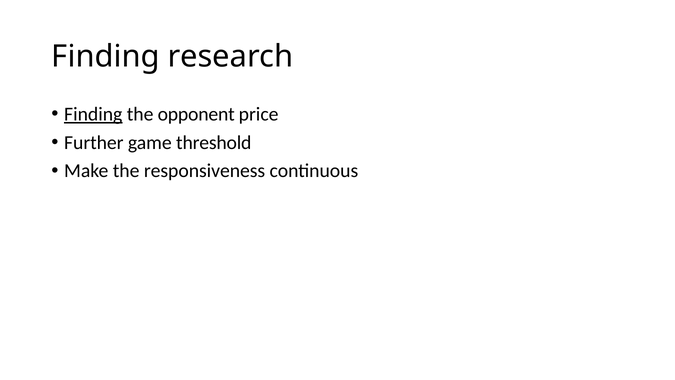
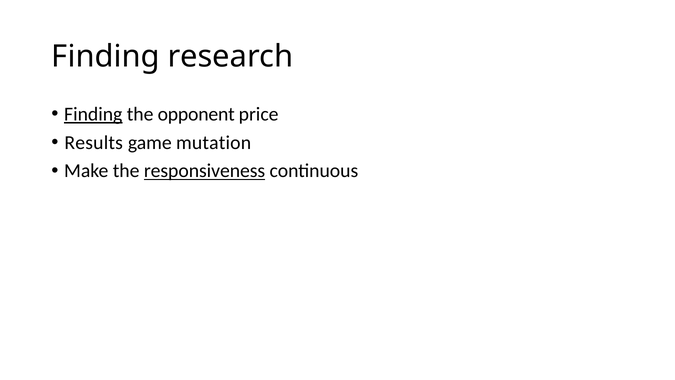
Further: Further -> Results
threshold: threshold -> mutation
responsiveness underline: none -> present
